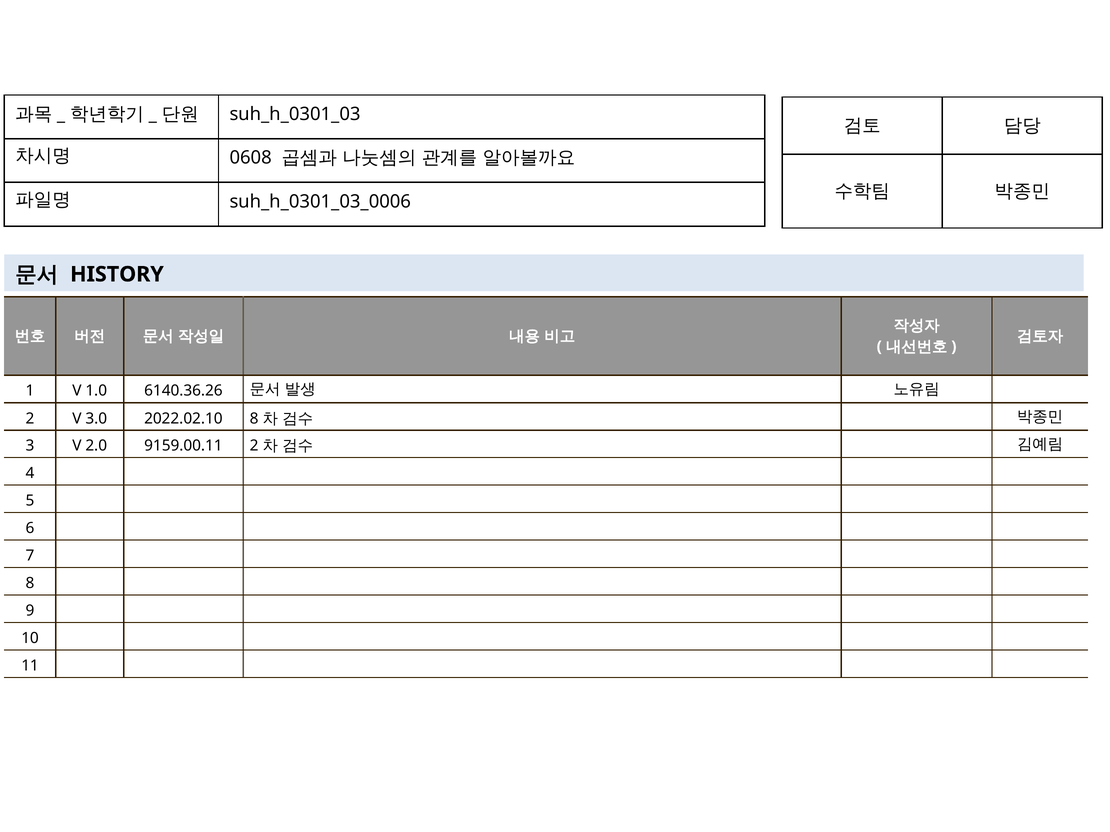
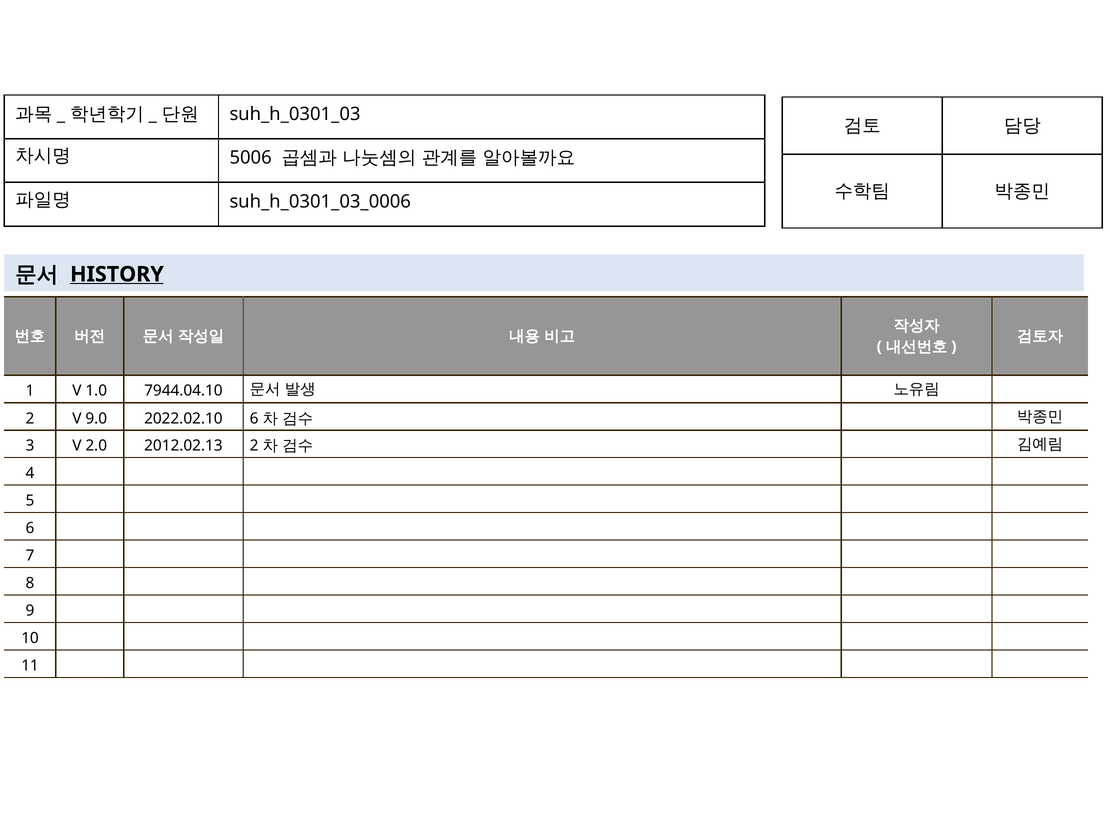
0608: 0608 -> 5006
HISTORY underline: none -> present
6140.36.26: 6140.36.26 -> 7944.04.10
3.0: 3.0 -> 9.0
2022.02.10 8: 8 -> 6
9159.00.11: 9159.00.11 -> 2012.02.13
